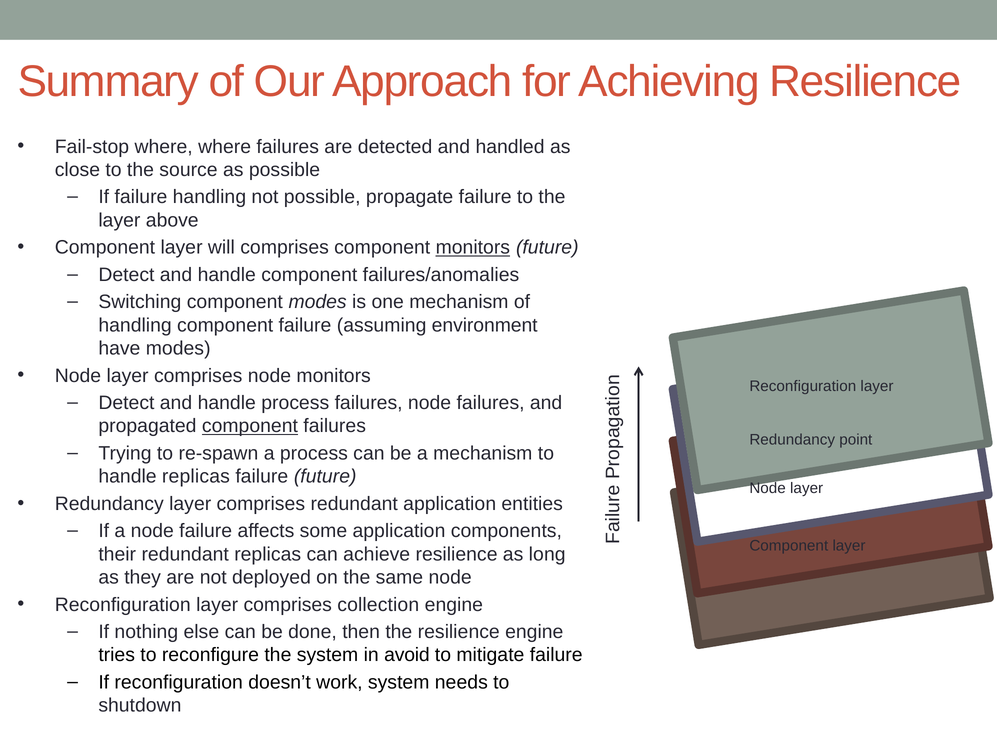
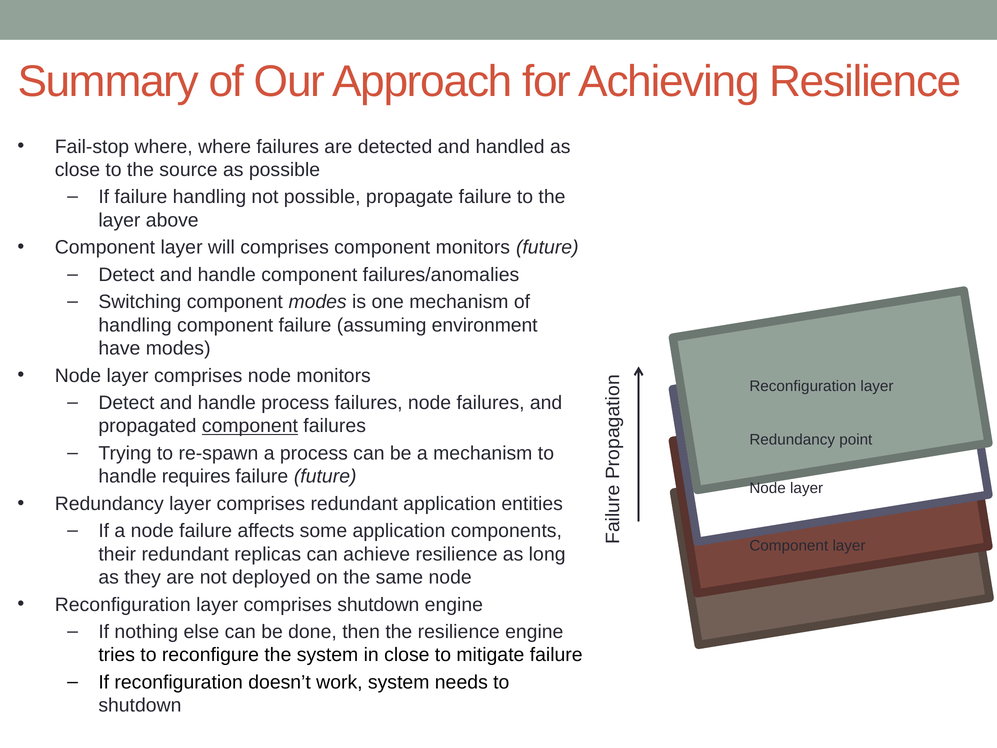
monitors at (473, 247) underline: present -> none
handle replicas: replicas -> requires
comprises collection: collection -> shutdown
in avoid: avoid -> close
